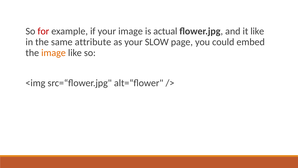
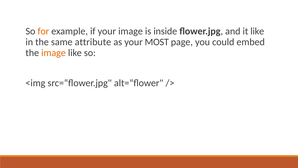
for colour: red -> orange
actual: actual -> inside
SLOW: SLOW -> MOST
